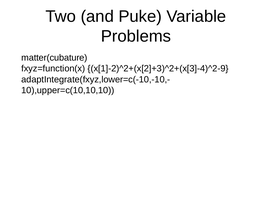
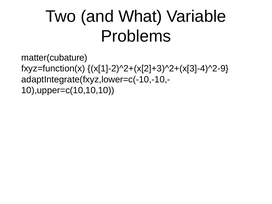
Puke: Puke -> What
